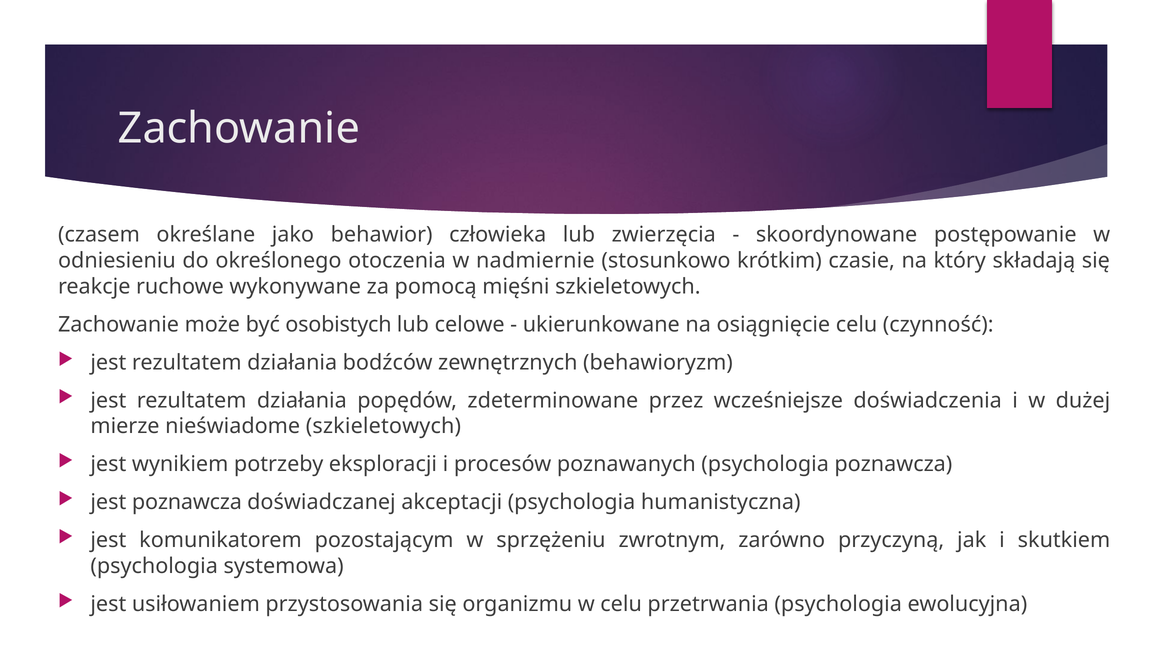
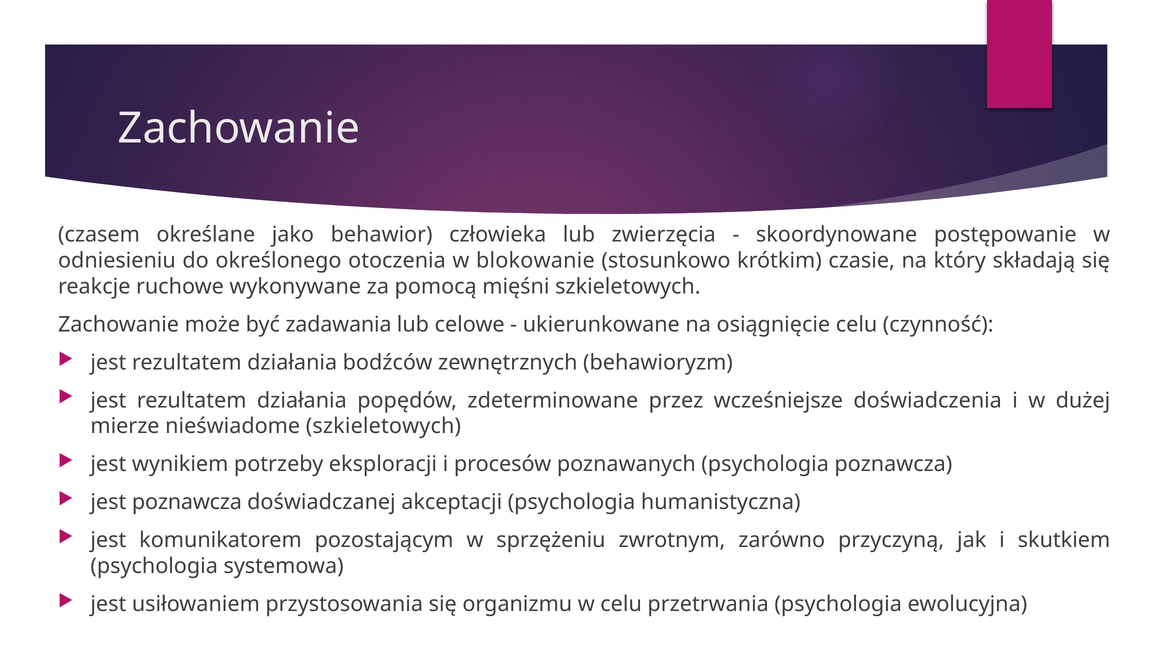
nadmiernie: nadmiernie -> blokowanie
osobistych: osobistych -> zadawania
